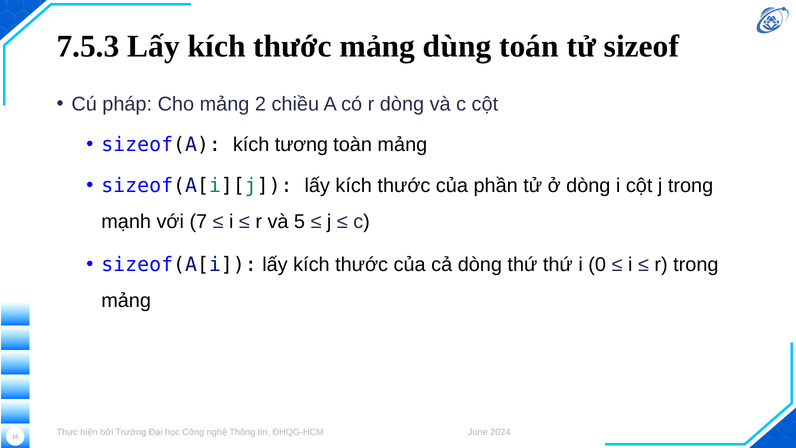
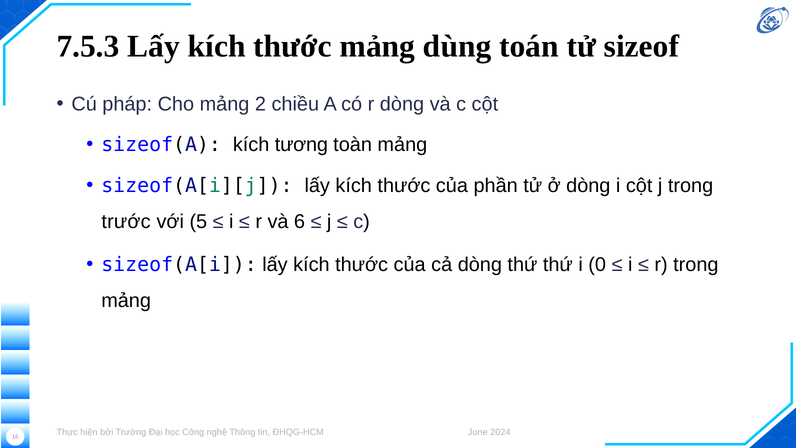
mạnh: mạnh -> trước
7: 7 -> 5
5: 5 -> 6
